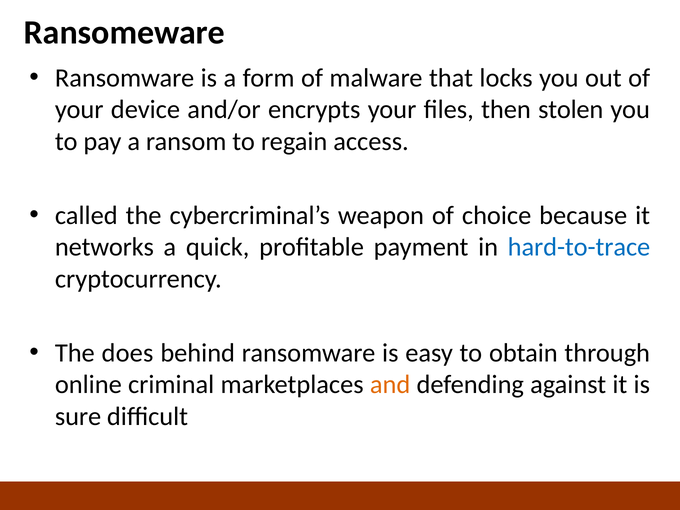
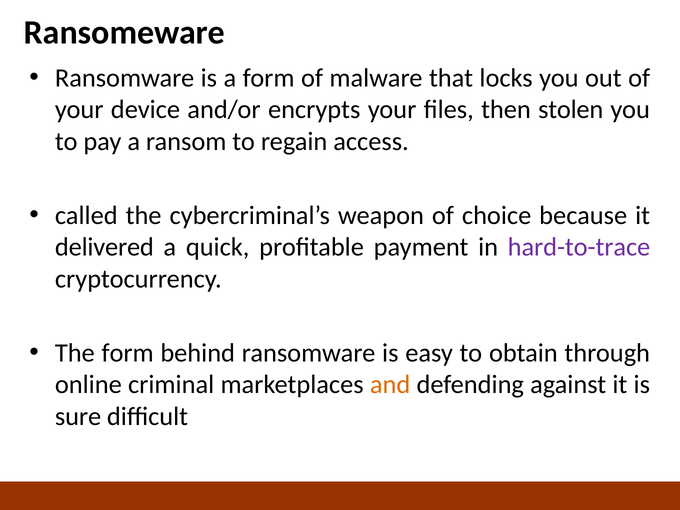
networks: networks -> delivered
hard-to-trace colour: blue -> purple
The does: does -> form
